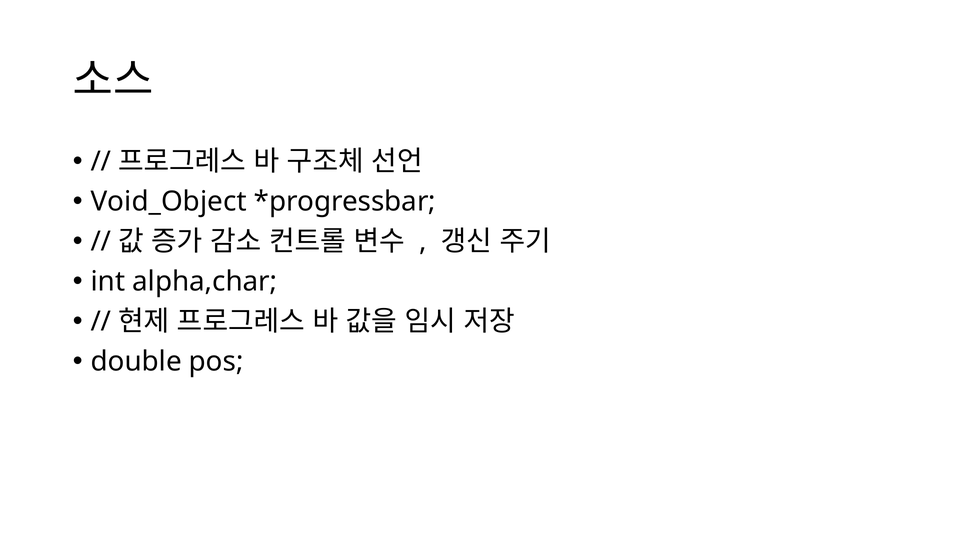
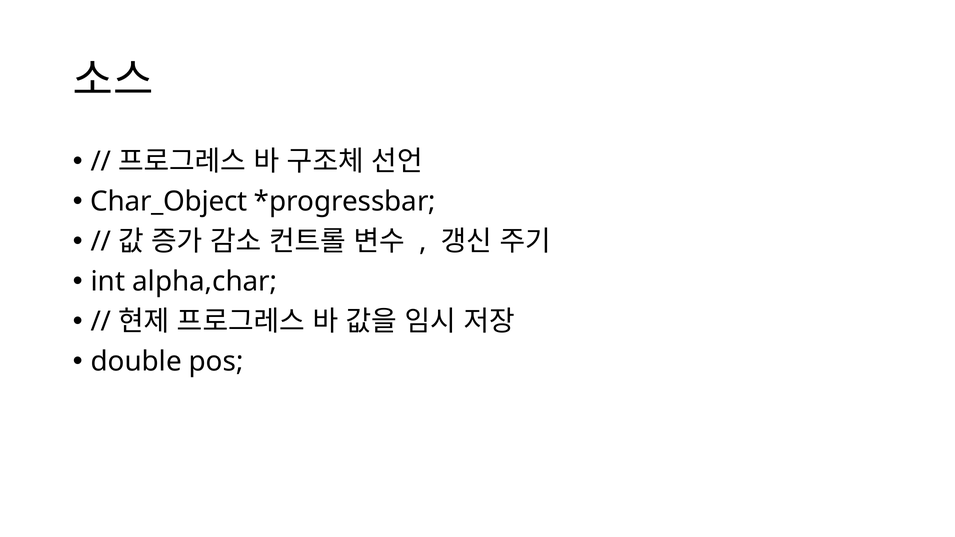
Void_Object: Void_Object -> Char_Object
